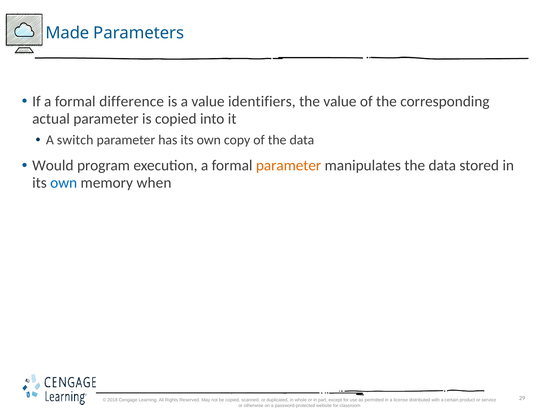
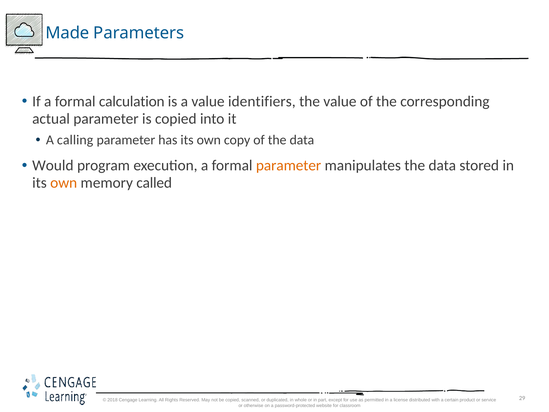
difference: difference -> calculation
switch: switch -> calling
own at (64, 183) colour: blue -> orange
when: when -> called
